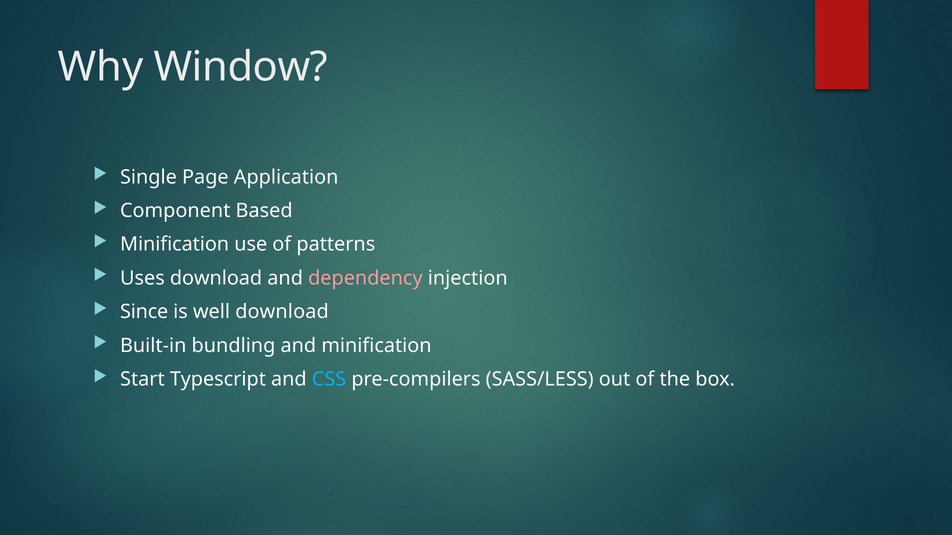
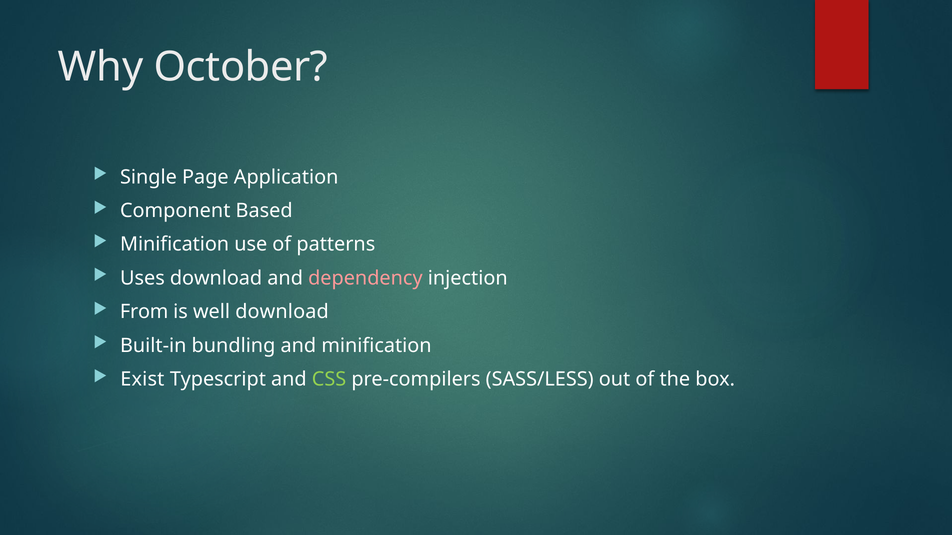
Window: Window -> October
Since: Since -> From
Start: Start -> Exist
CSS colour: light blue -> light green
